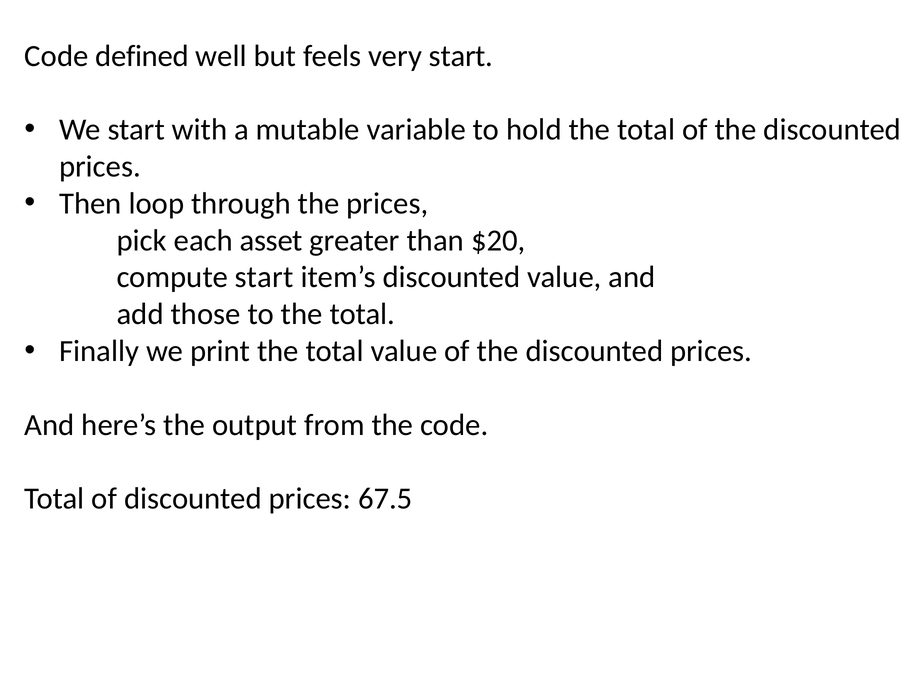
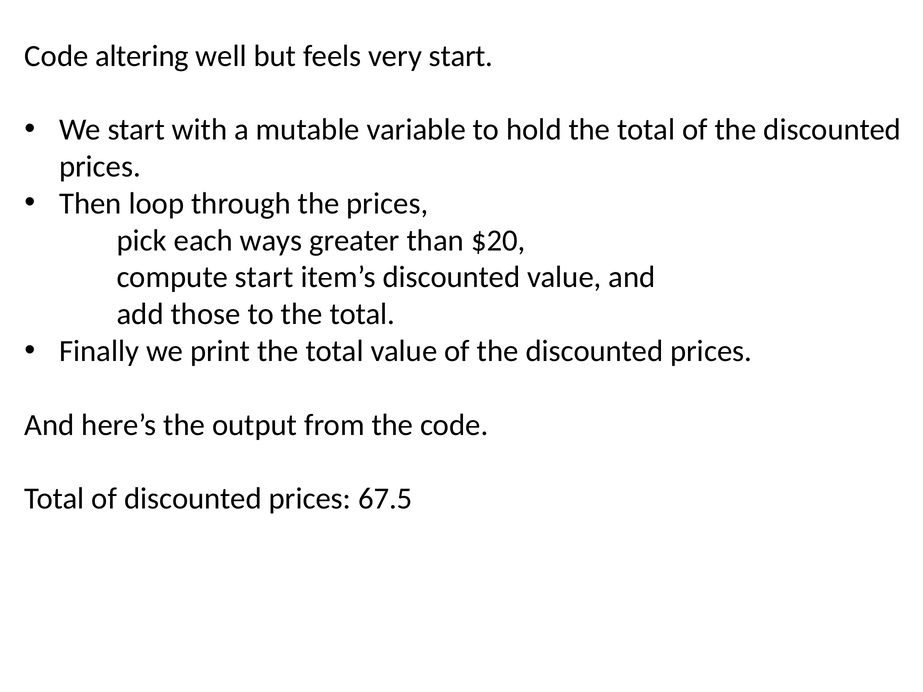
defined: defined -> altering
asset: asset -> ways
